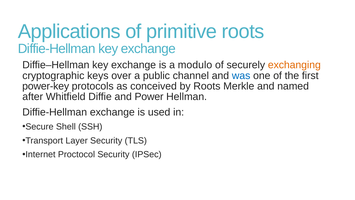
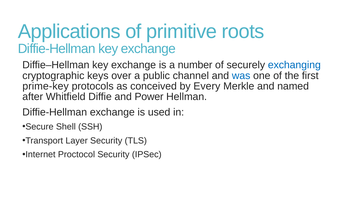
modulo: modulo -> number
exchanging colour: orange -> blue
power-key: power-key -> prime-key
by Roots: Roots -> Every
